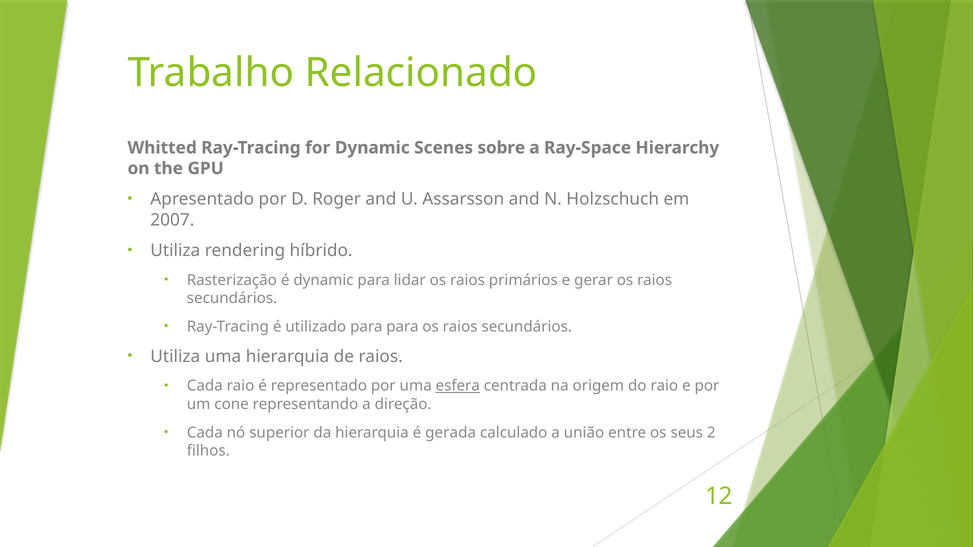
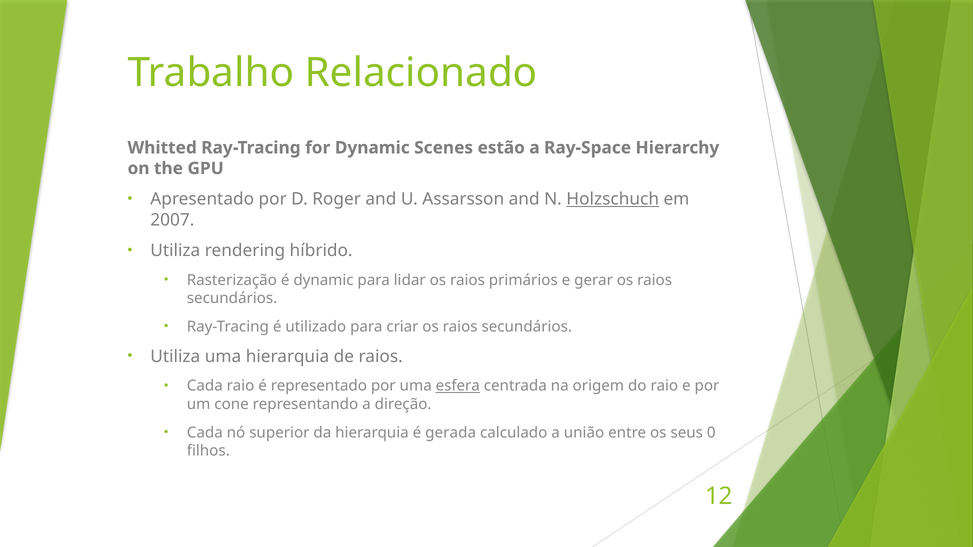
sobre: sobre -> estão
Holzschuch underline: none -> present
para para: para -> criar
2: 2 -> 0
